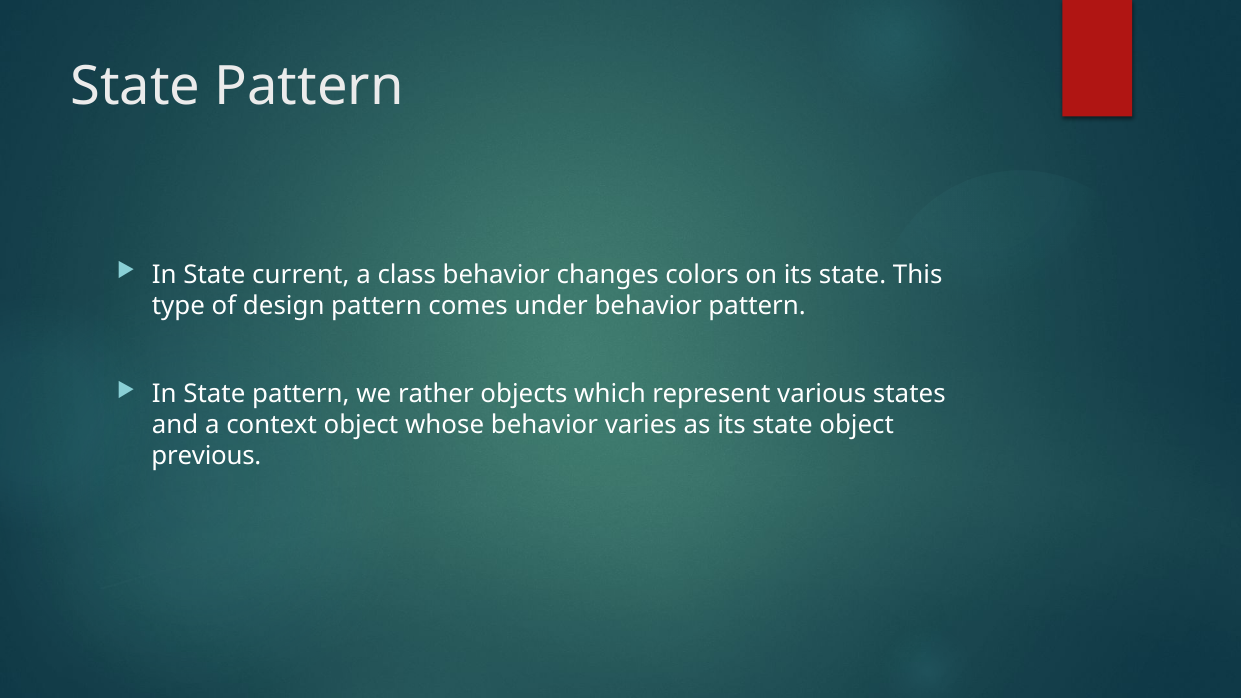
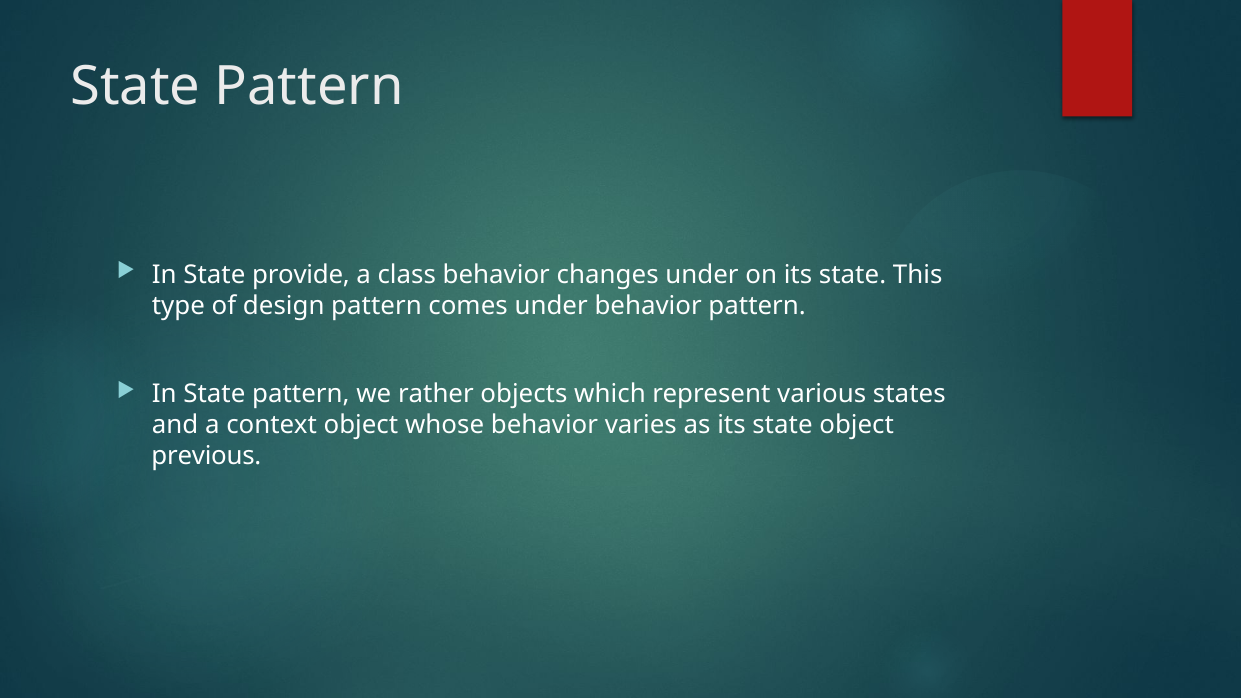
current: current -> provide
changes colors: colors -> under
